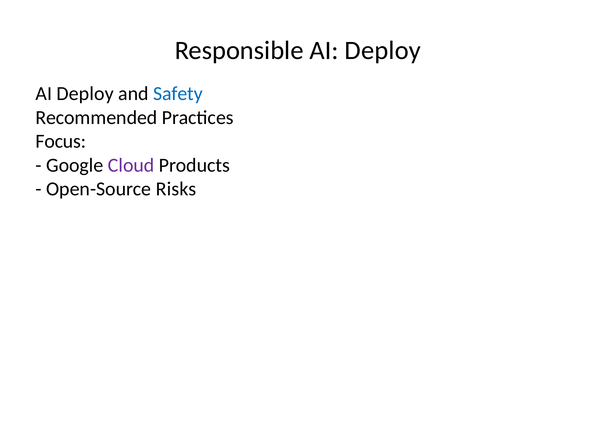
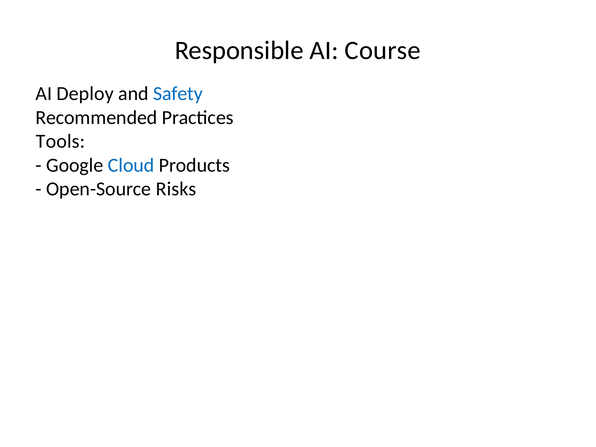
Responsible AI Deploy: Deploy -> Course
Focus: Focus -> Tools
Cloud colour: purple -> blue
